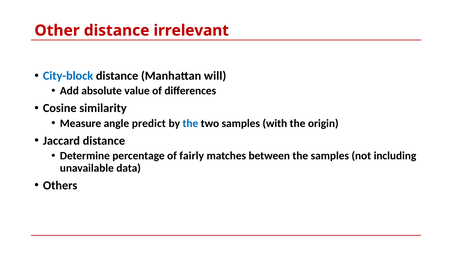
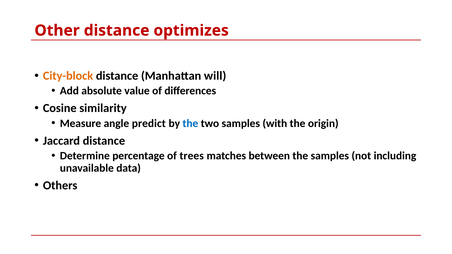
irrelevant: irrelevant -> optimizes
City-block colour: blue -> orange
fairly: fairly -> trees
